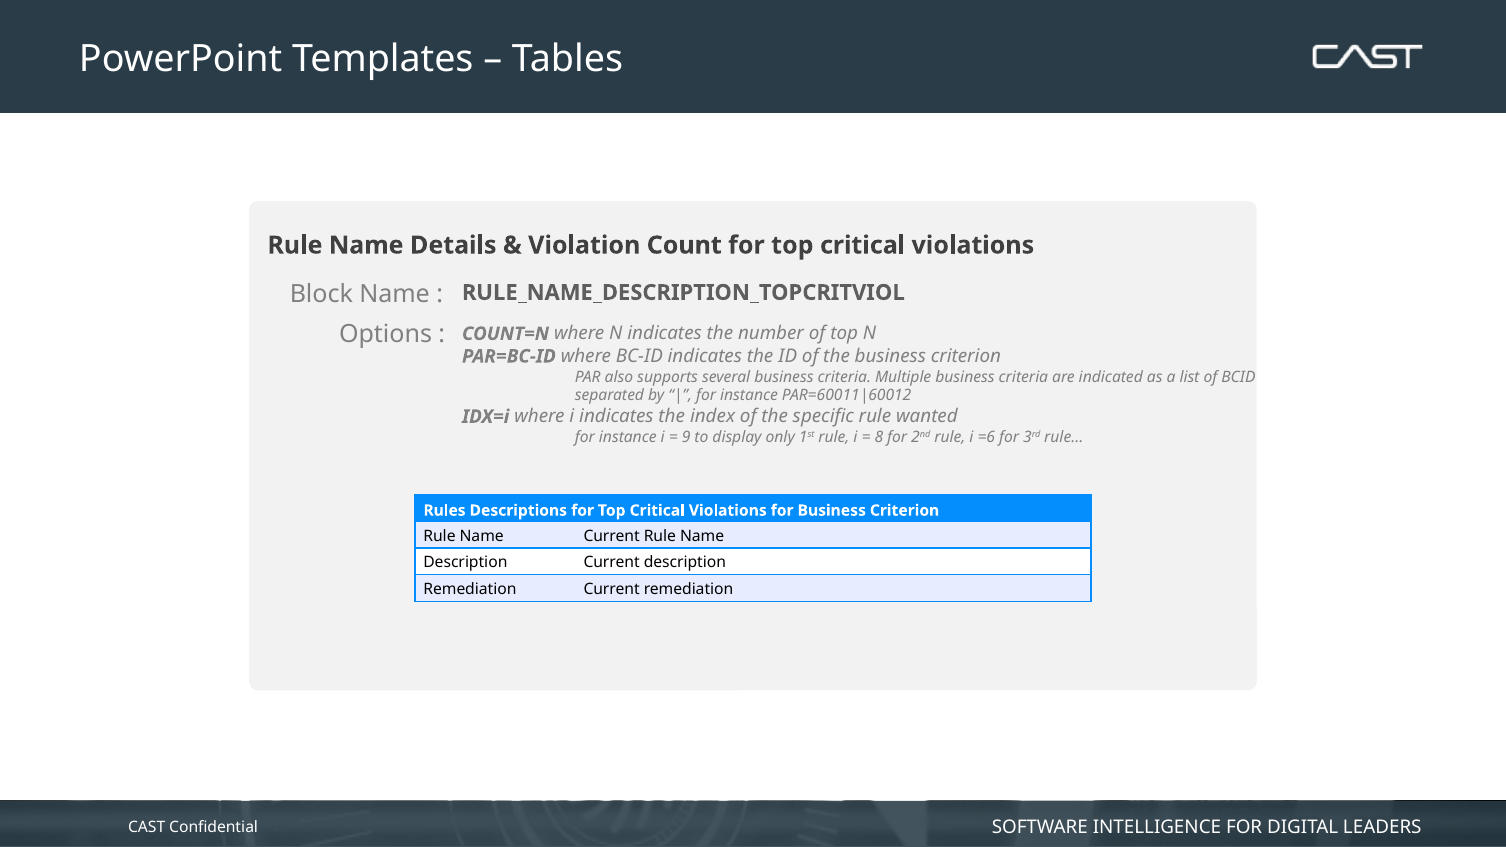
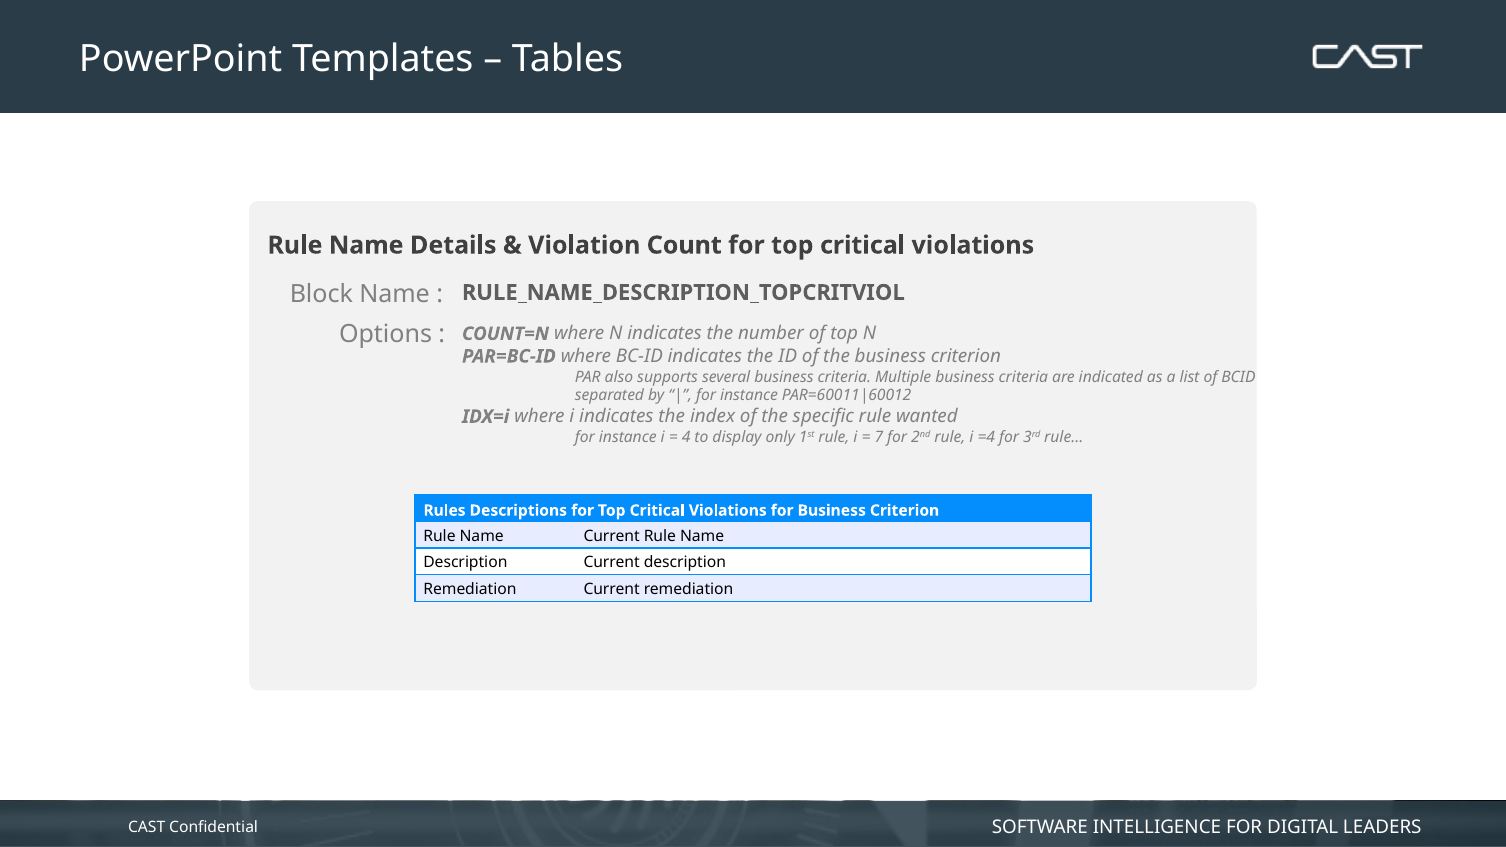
9: 9 -> 4
8: 8 -> 7
=6: =6 -> =4
